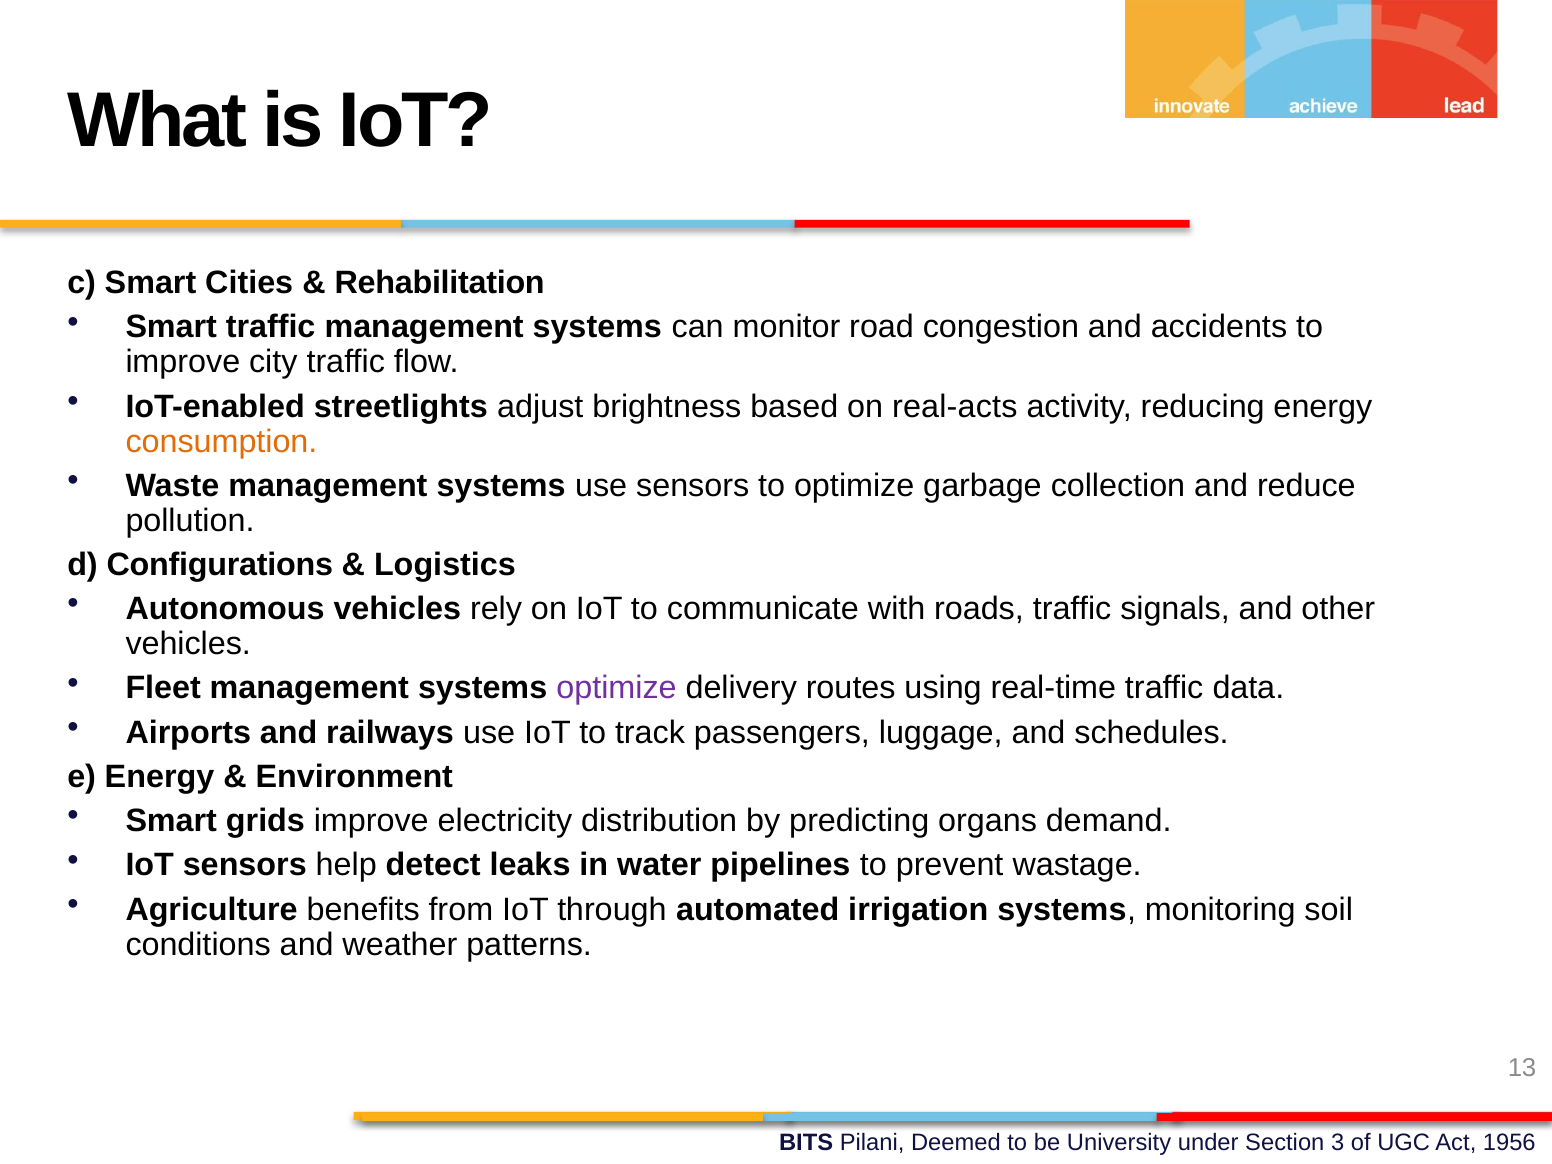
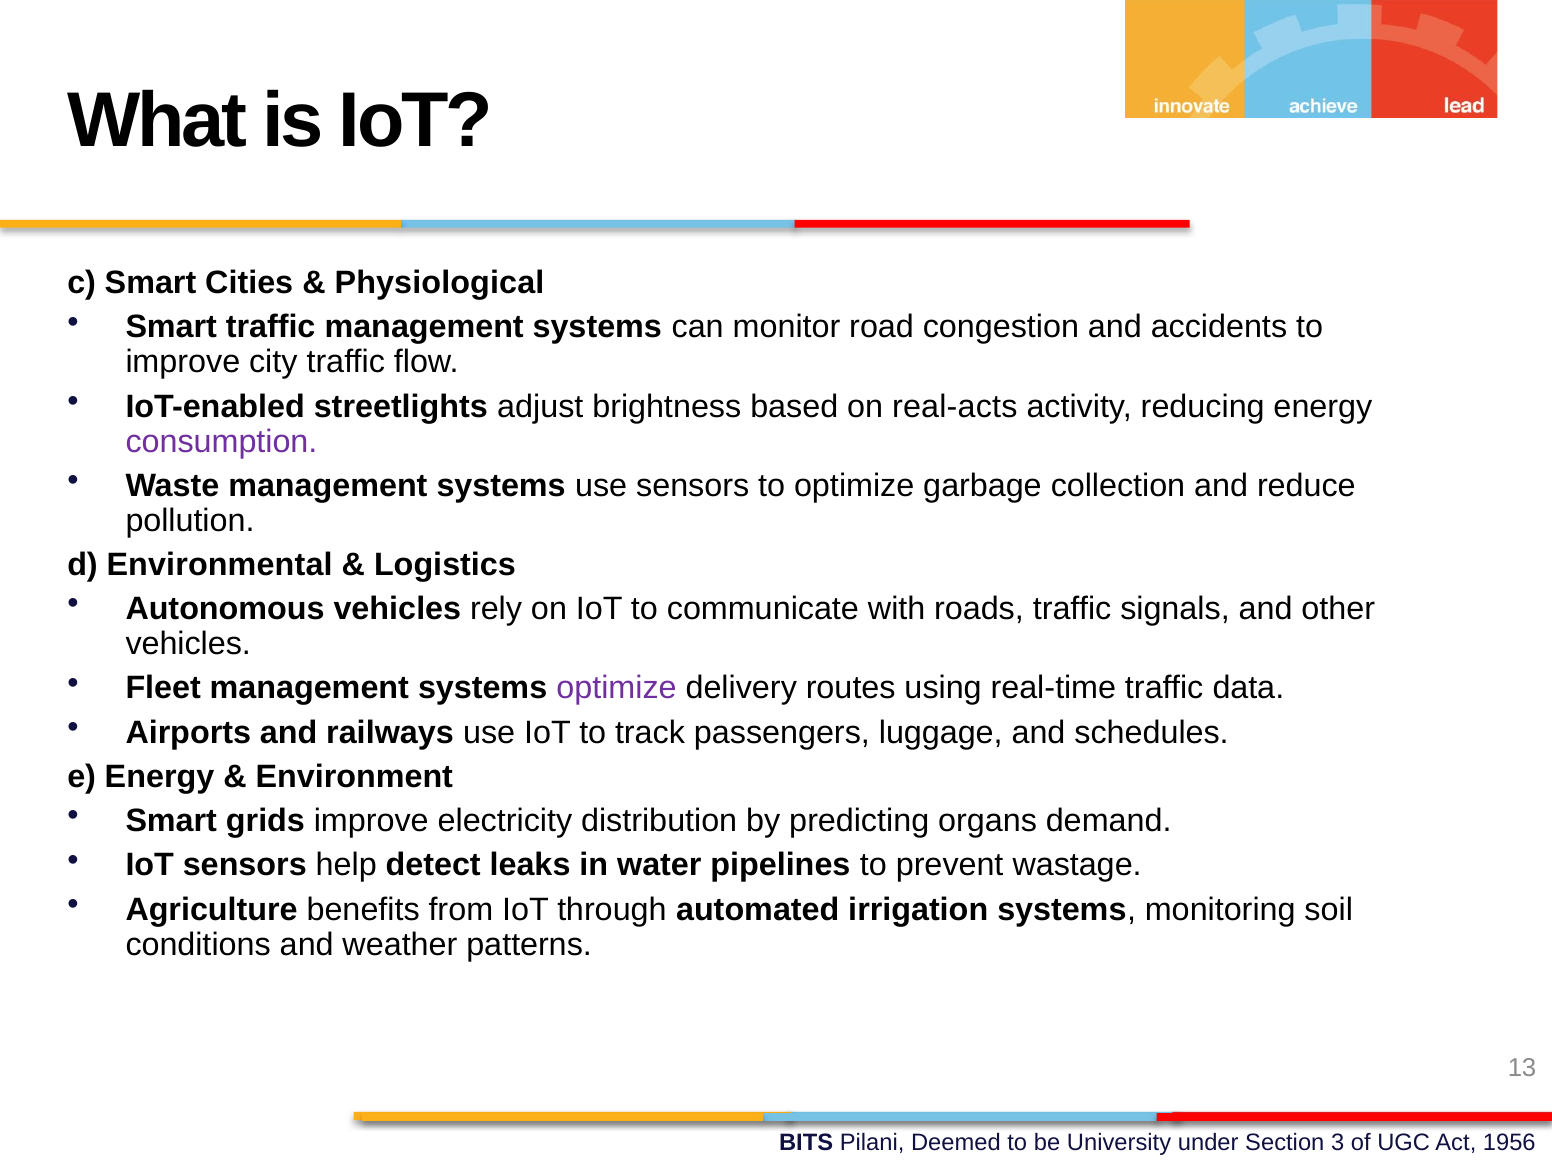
Rehabilitation: Rehabilitation -> Physiological
consumption colour: orange -> purple
Configurations: Configurations -> Environmental
